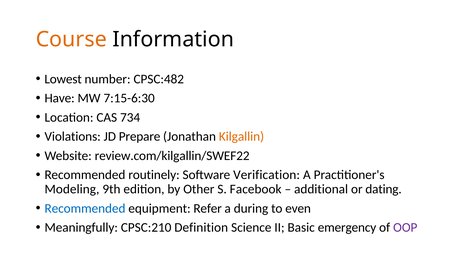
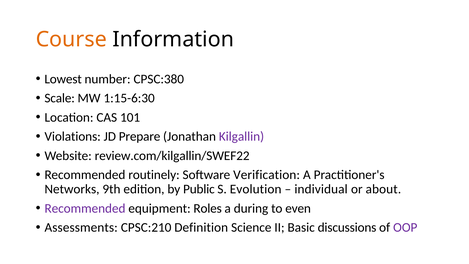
CPSC:482: CPSC:482 -> CPSC:380
Have: Have -> Scale
7:15-6:30: 7:15-6:30 -> 1:15-6:30
734: 734 -> 101
Kilgallin colour: orange -> purple
Modeling: Modeling -> Networks
Other: Other -> Public
Facebook: Facebook -> Evolution
additional: additional -> individual
dating: dating -> about
Recommended at (85, 208) colour: blue -> purple
Refer: Refer -> Roles
Meaningfully: Meaningfully -> Assessments
emergency: emergency -> discussions
